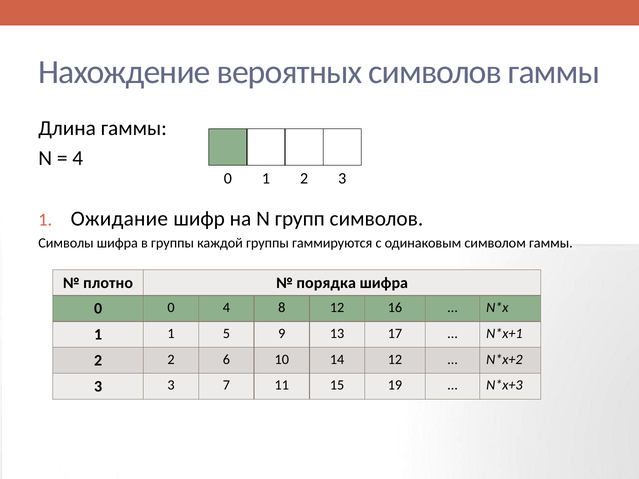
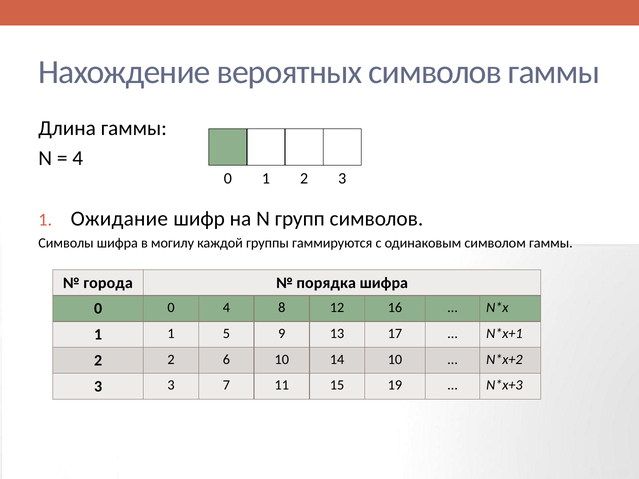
в группы: группы -> могилу
плотно: плотно -> города
14 12: 12 -> 10
